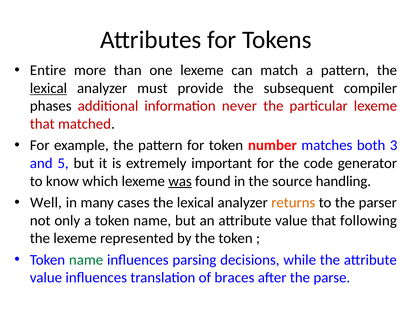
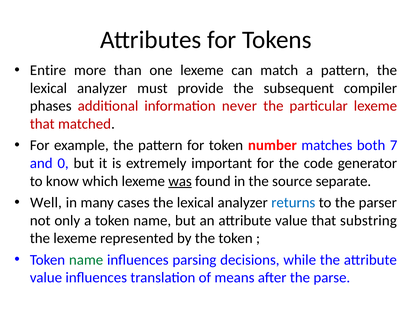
lexical at (48, 88) underline: present -> none
3: 3 -> 7
5: 5 -> 0
handling: handling -> separate
returns colour: orange -> blue
following: following -> substring
braces: braces -> means
